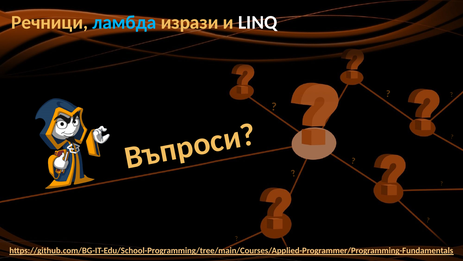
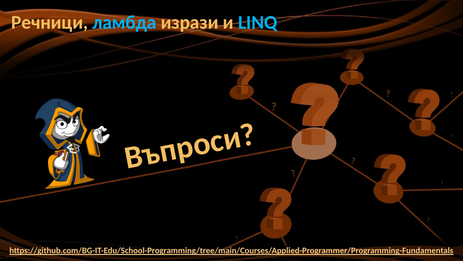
LINQ colour: white -> light blue
